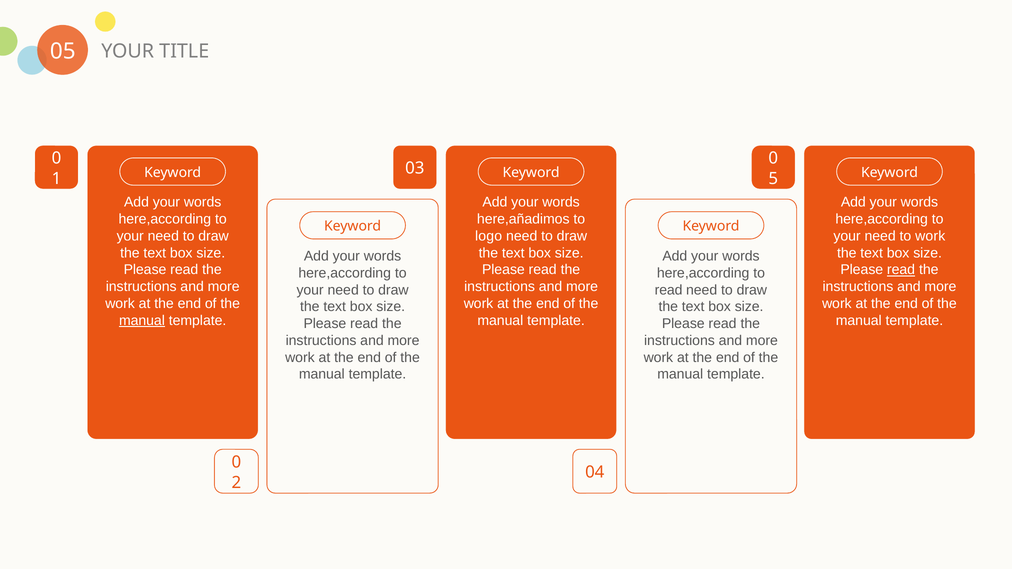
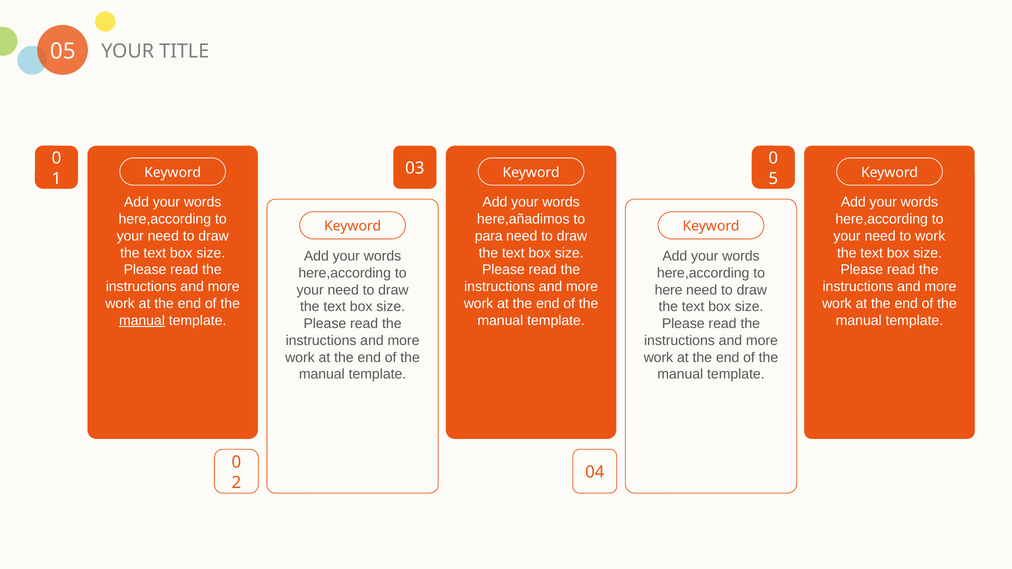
logo: logo -> para
read at (901, 270) underline: present -> none
read at (669, 290): read -> here
